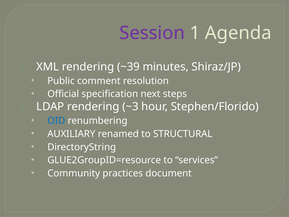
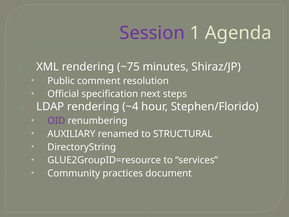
~39: ~39 -> ~75
~3: ~3 -> ~4
OID colour: blue -> purple
